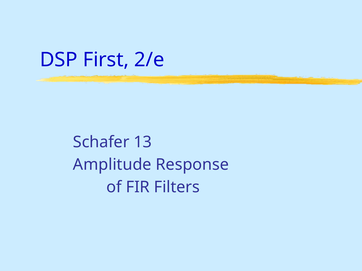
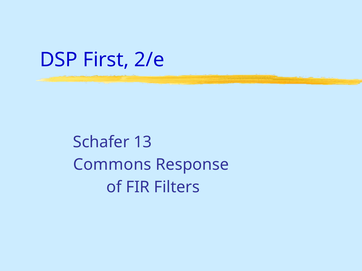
Amplitude: Amplitude -> Commons
